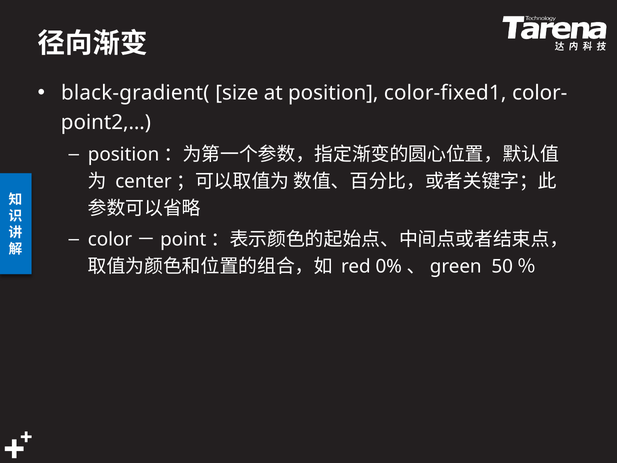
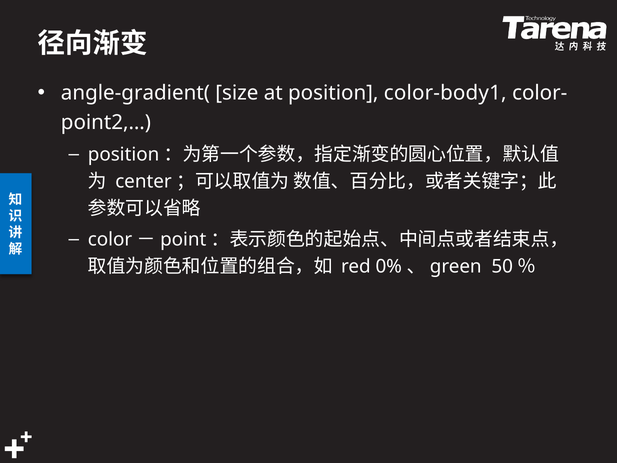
black-gradient(: black-gradient( -> angle-gradient(
color-fixed1: color-fixed1 -> color-body1
